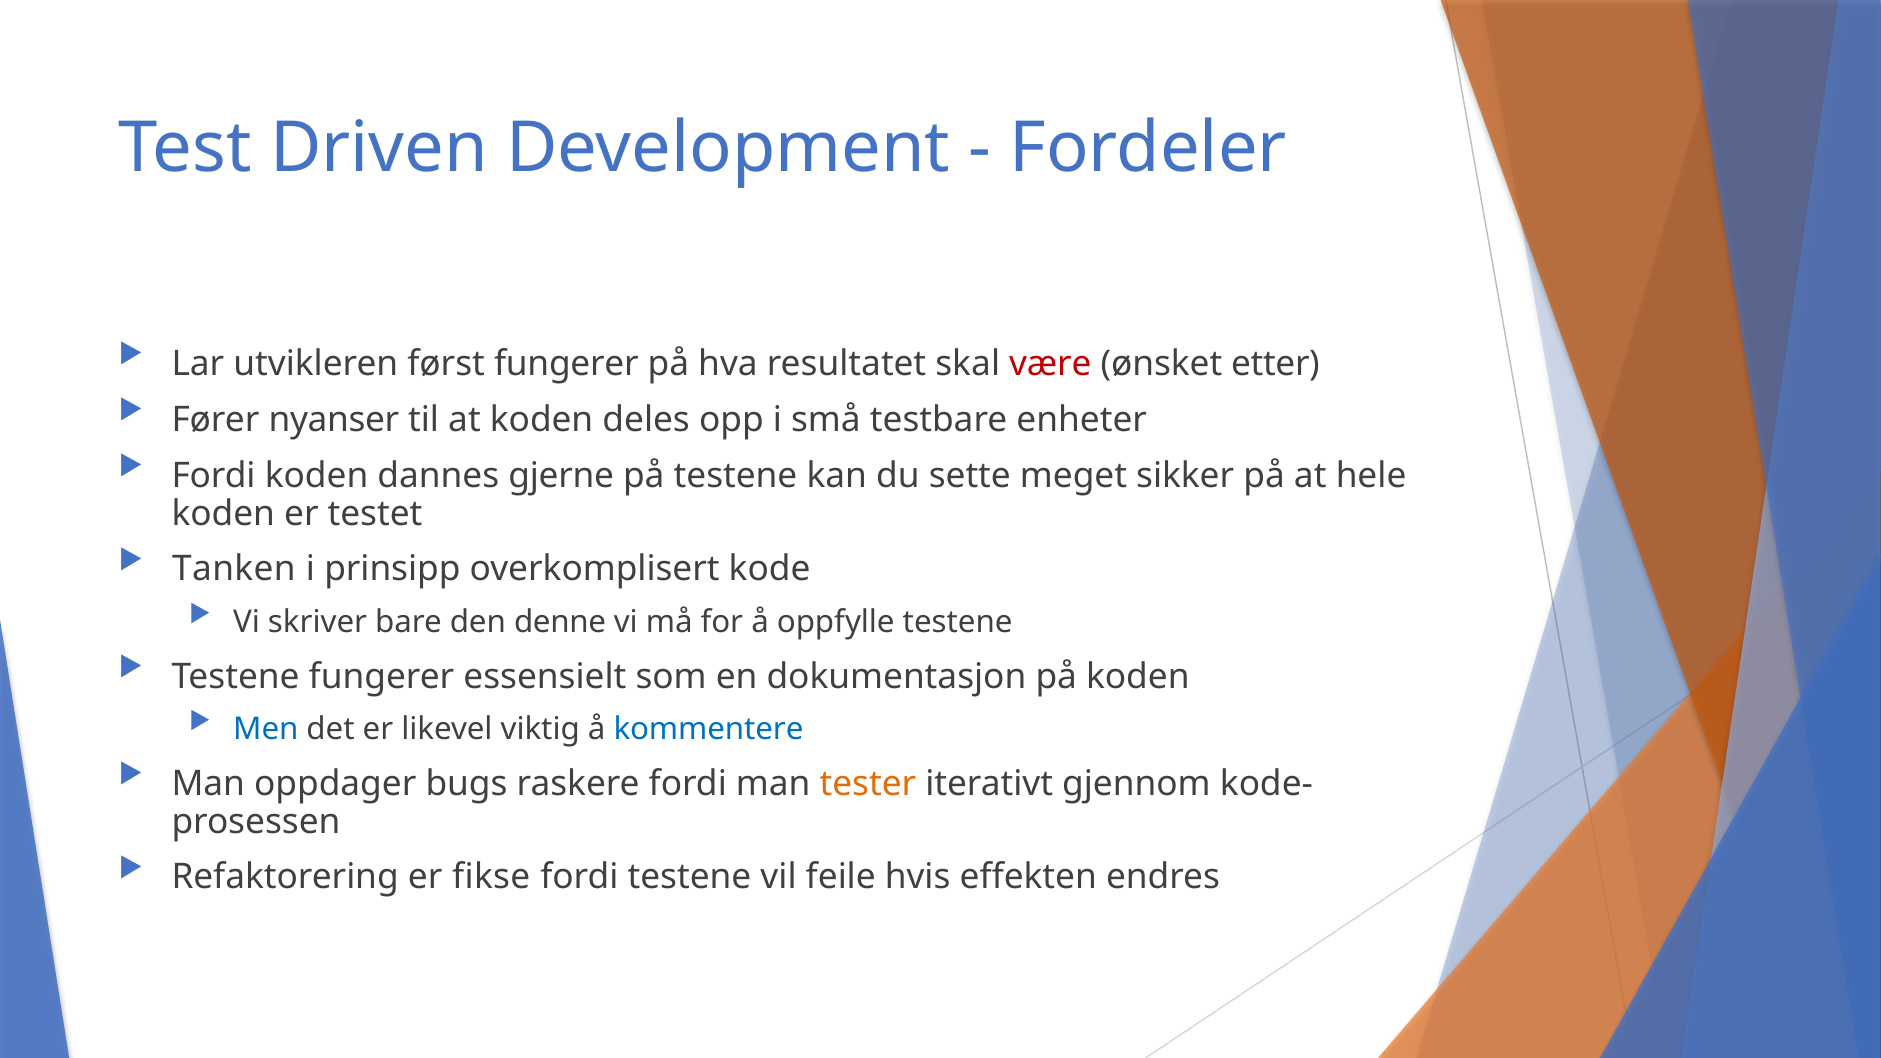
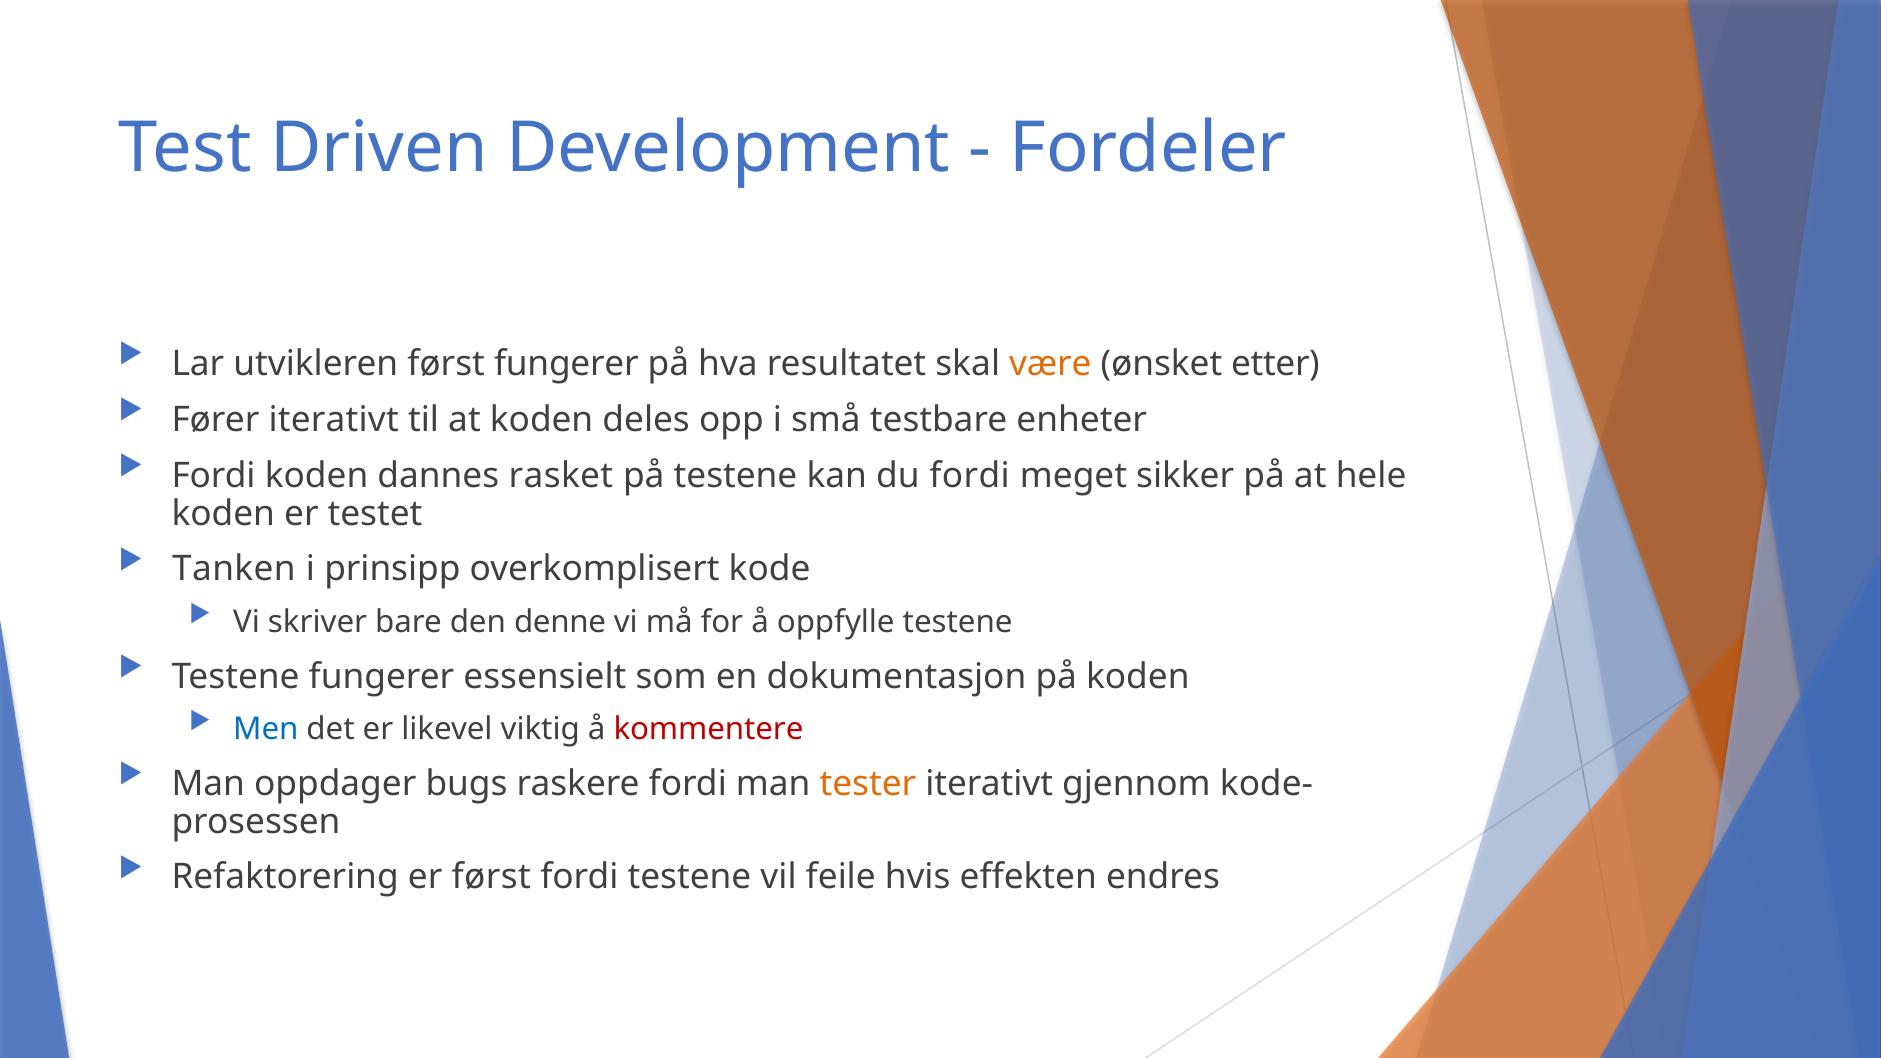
være colour: red -> orange
Fører nyanser: nyanser -> iterativt
gjerne: gjerne -> rasket
du sette: sette -> fordi
kommentere colour: blue -> red
er fikse: fikse -> først
